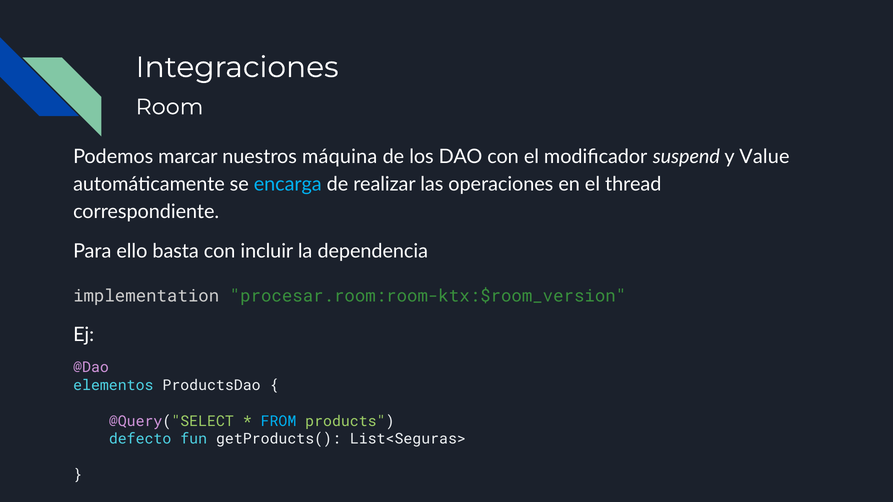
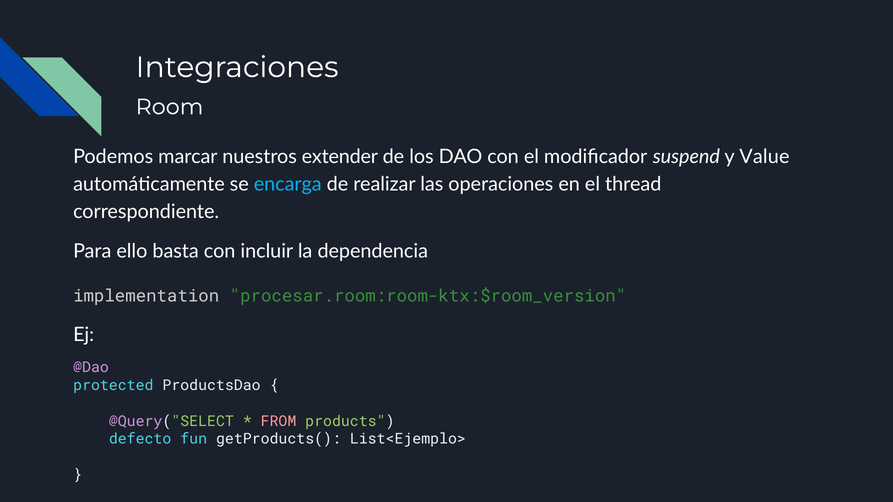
máquina: máquina -> extender
elementos: elementos -> protected
FROM colour: light blue -> pink
List<Seguras>: List<Seguras> -> List<Ejemplo>
